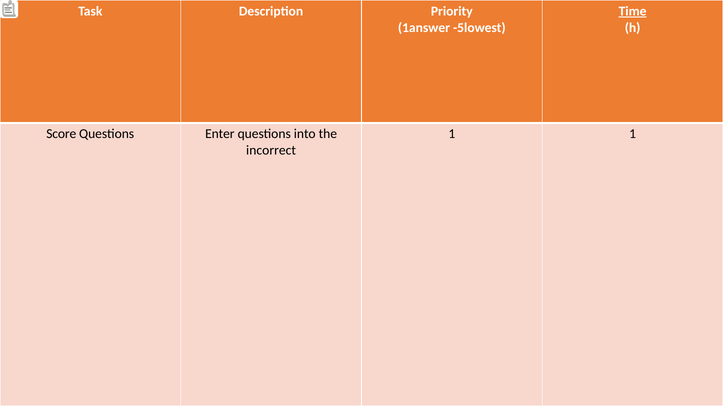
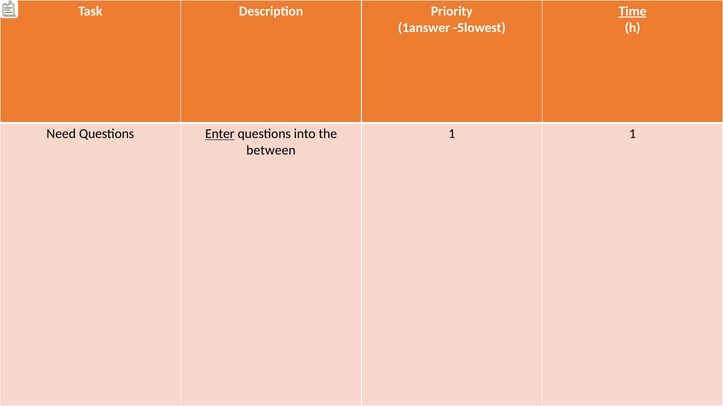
Score: Score -> Need
Enter underline: none -> present
incorrect: incorrect -> between
